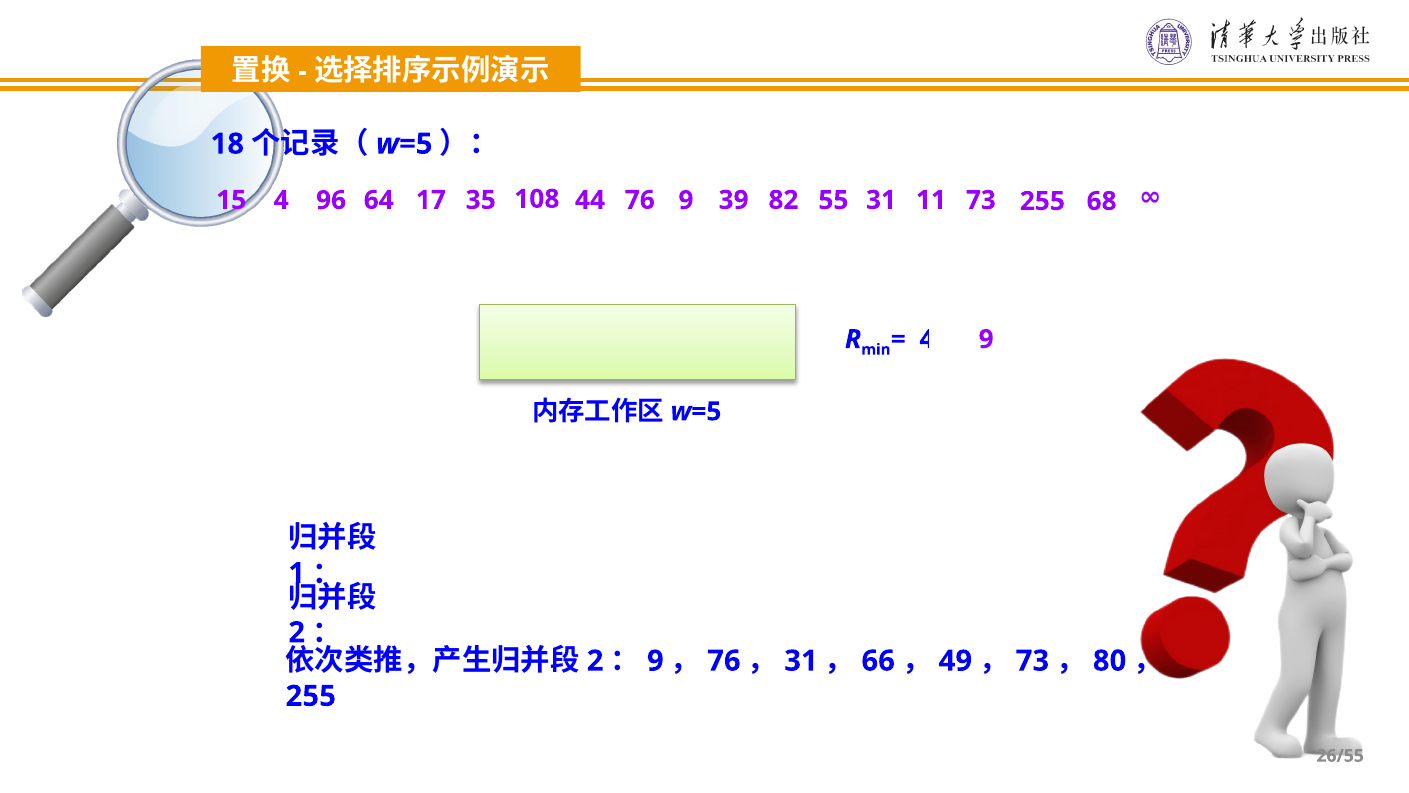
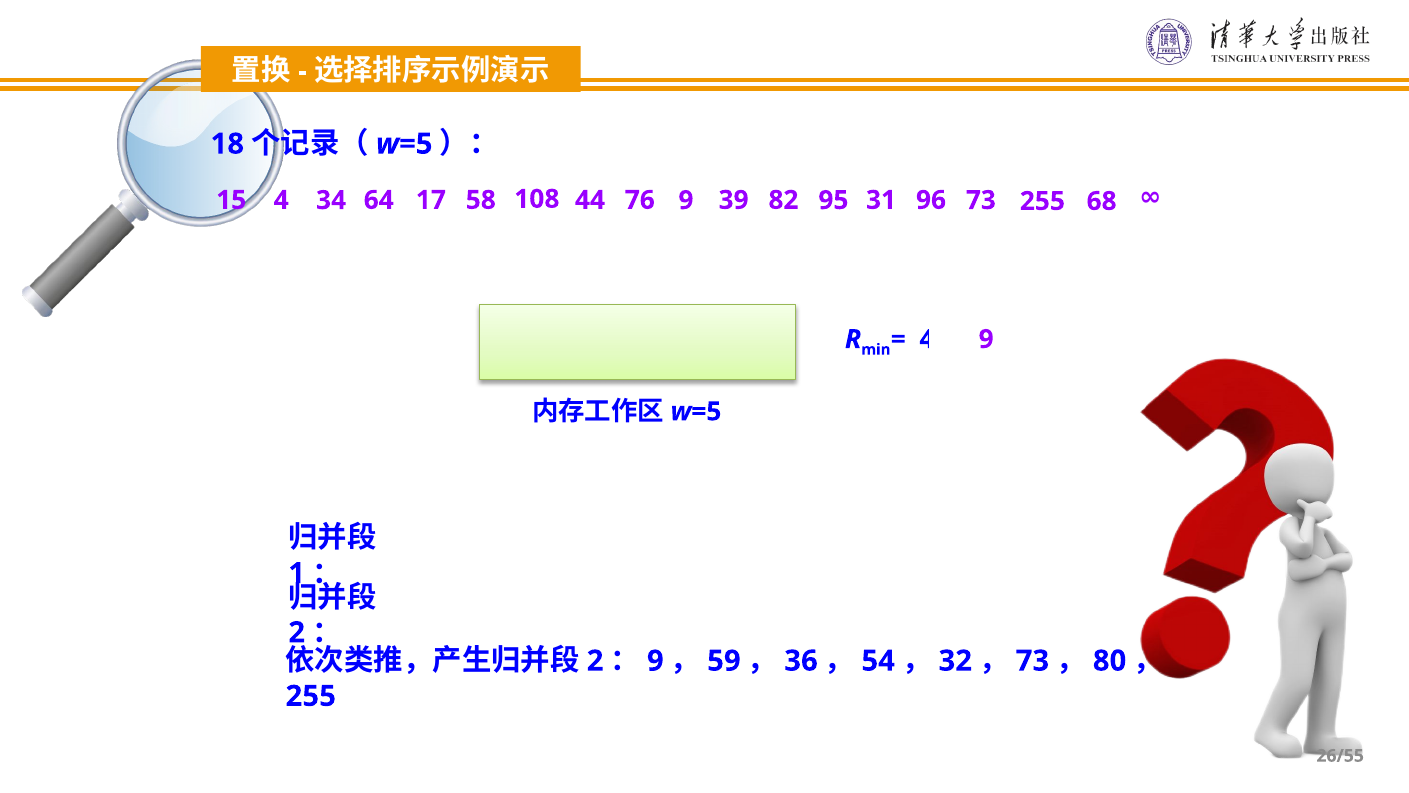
55: 55 -> 95
11: 11 -> 96
96: 96 -> 34
35: 35 -> 58
76 at (724, 661): 76 -> 59
31 at (801, 661): 31 -> 36
66: 66 -> 54
49 at (955, 661): 49 -> 32
